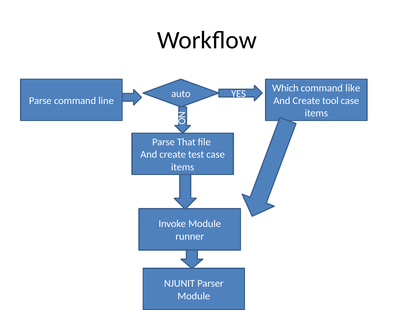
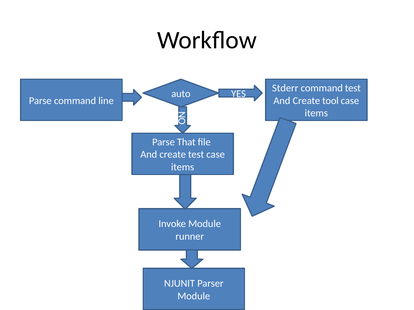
Which: Which -> Stderr
command like: like -> test
